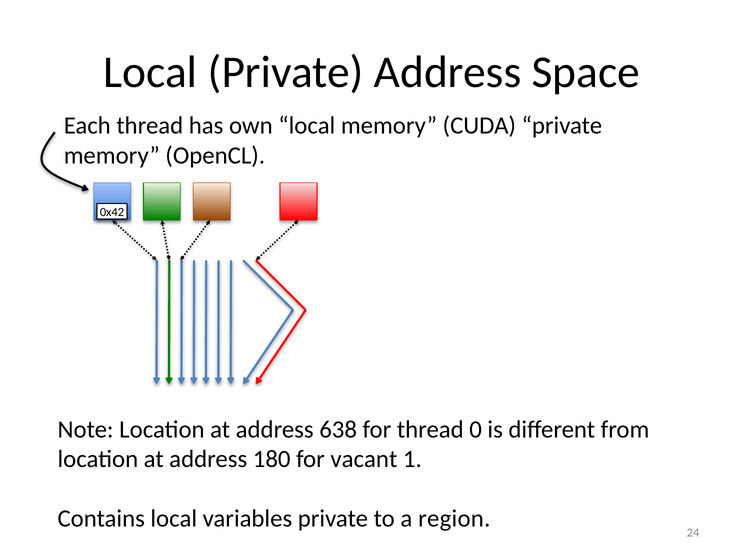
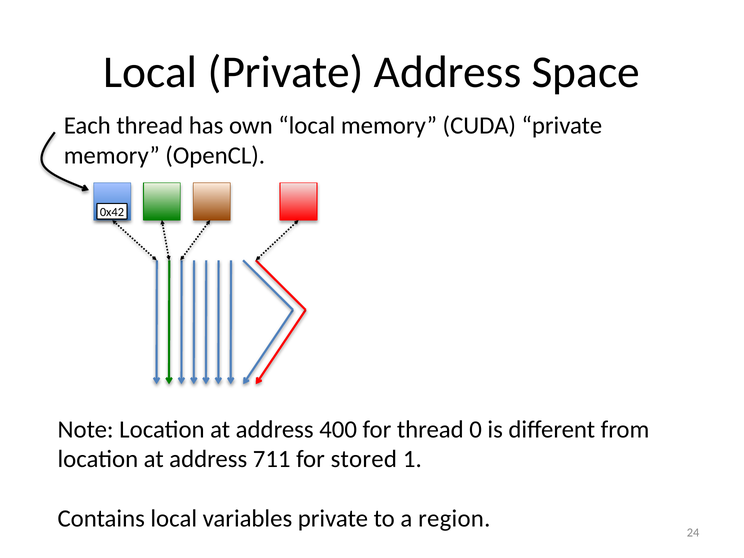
638: 638 -> 400
180: 180 -> 711
vacant: vacant -> stored
